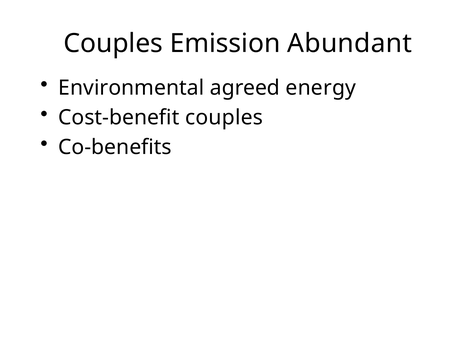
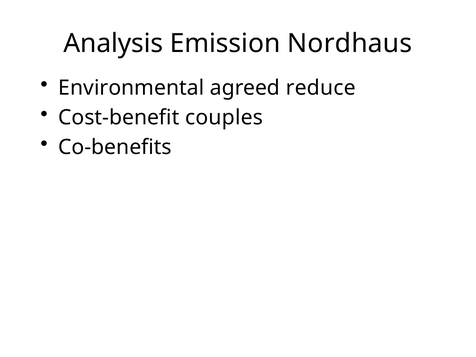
Couples at (113, 43): Couples -> Analysis
Abundant: Abundant -> Nordhaus
energy: energy -> reduce
